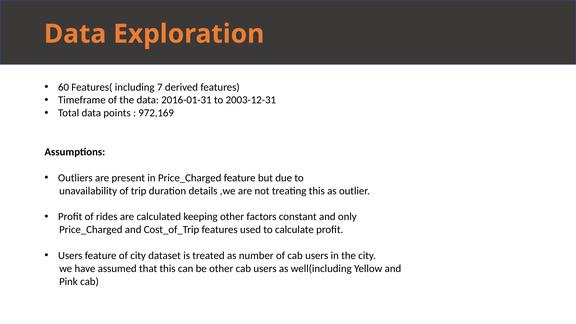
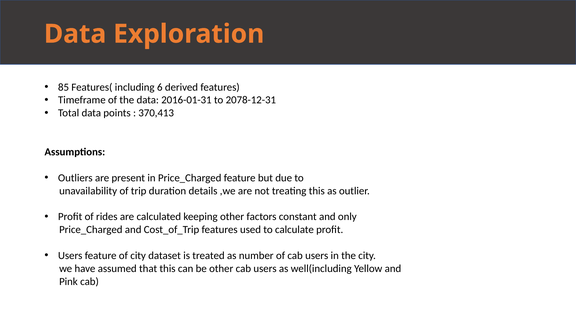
60: 60 -> 85
7: 7 -> 6
2003-12-31: 2003-12-31 -> 2078-12-31
972,169: 972,169 -> 370,413
